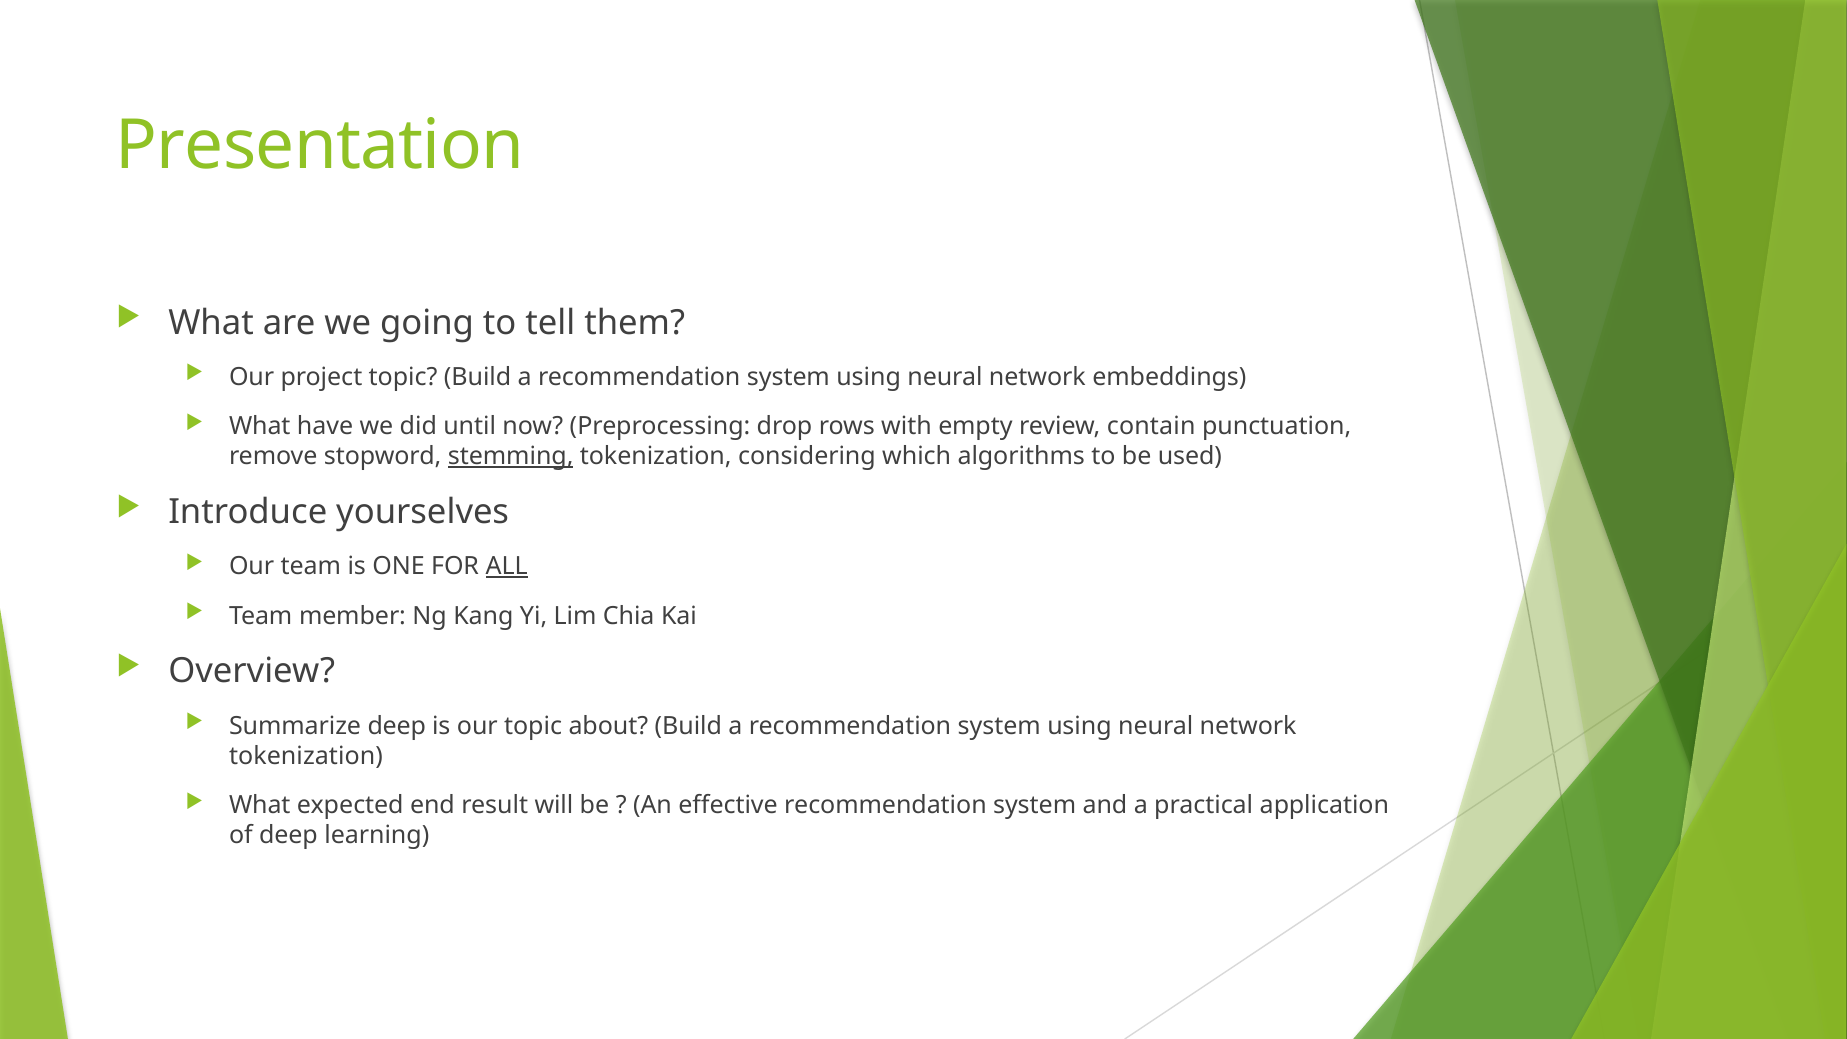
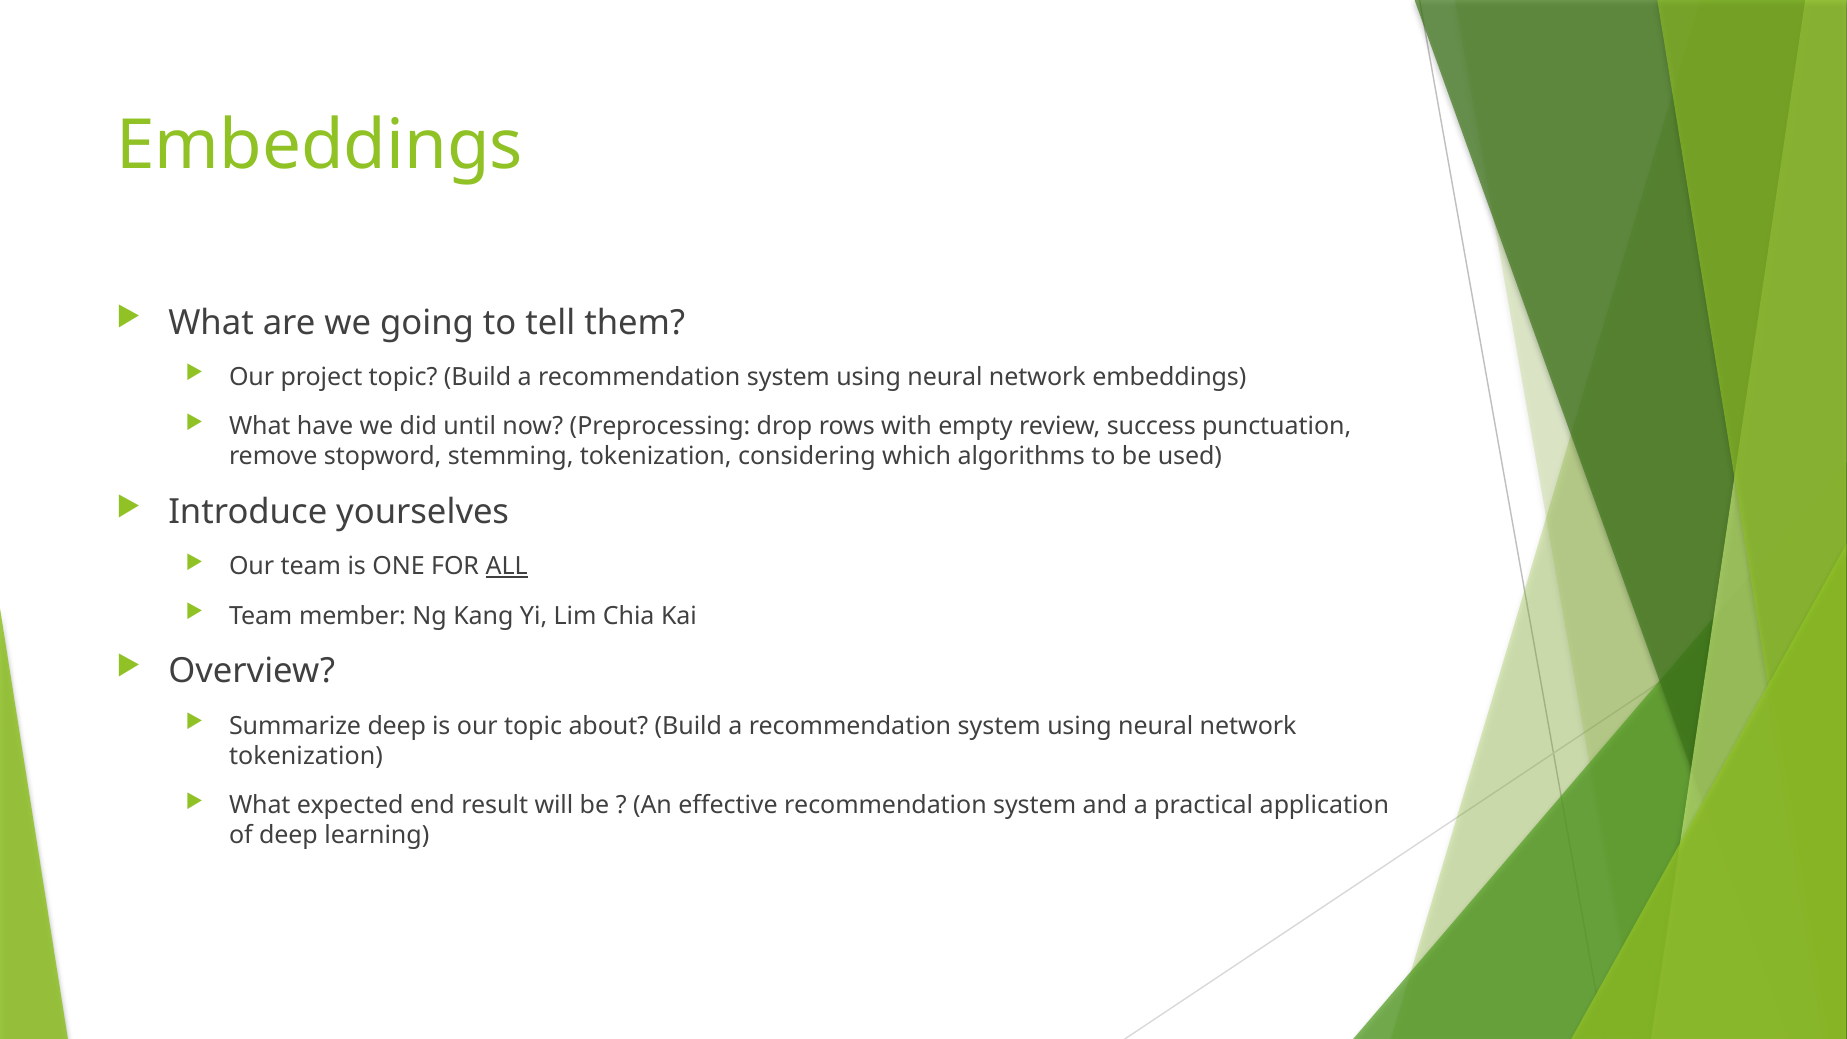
Presentation at (320, 146): Presentation -> Embeddings
contain: contain -> success
stemming underline: present -> none
